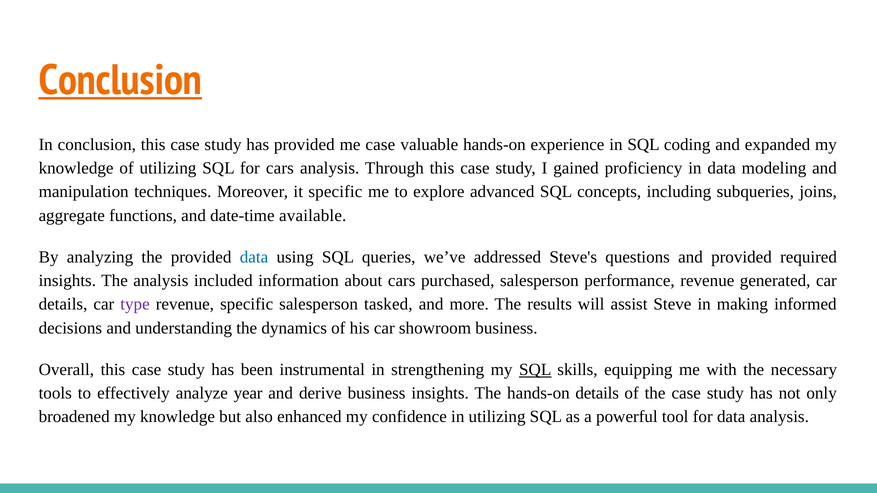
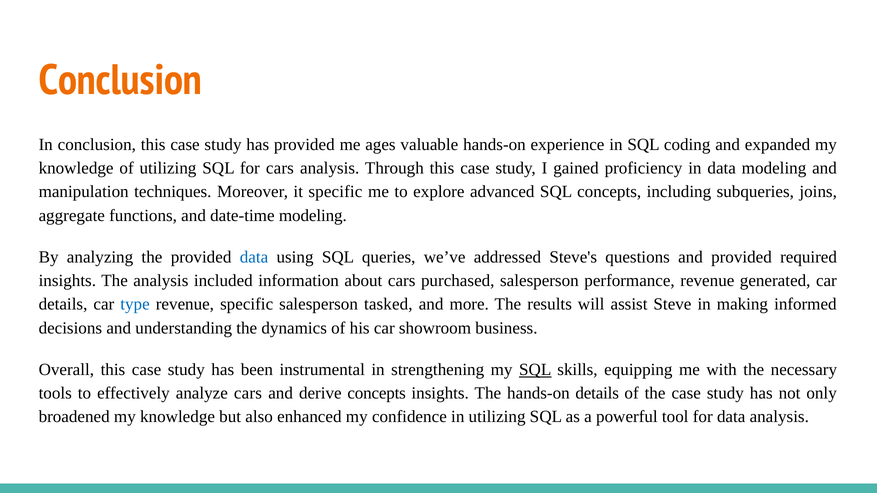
Conclusion at (120, 80) underline: present -> none
me case: case -> ages
date-time available: available -> modeling
type colour: purple -> blue
analyze year: year -> cars
derive business: business -> concepts
